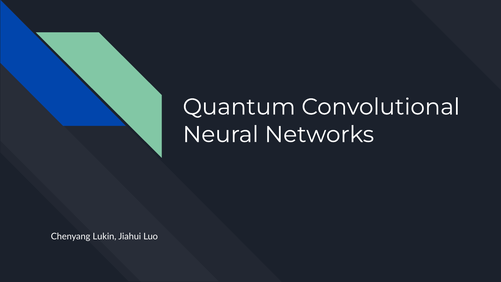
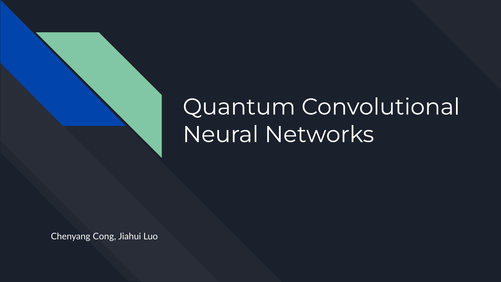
Lukin: Lukin -> Cong
